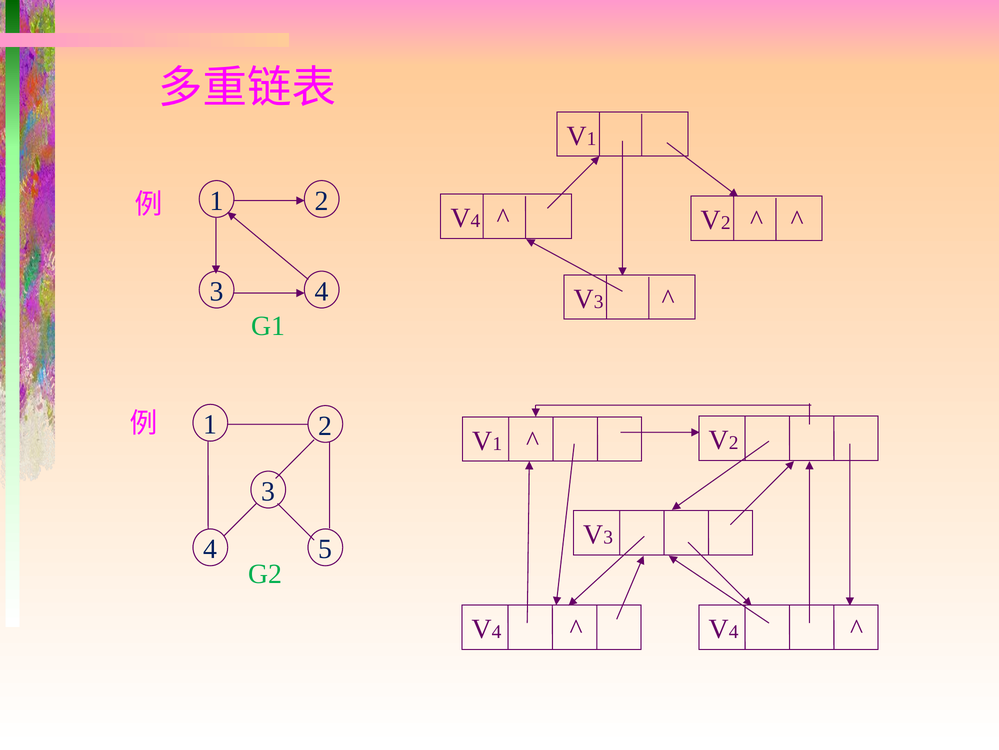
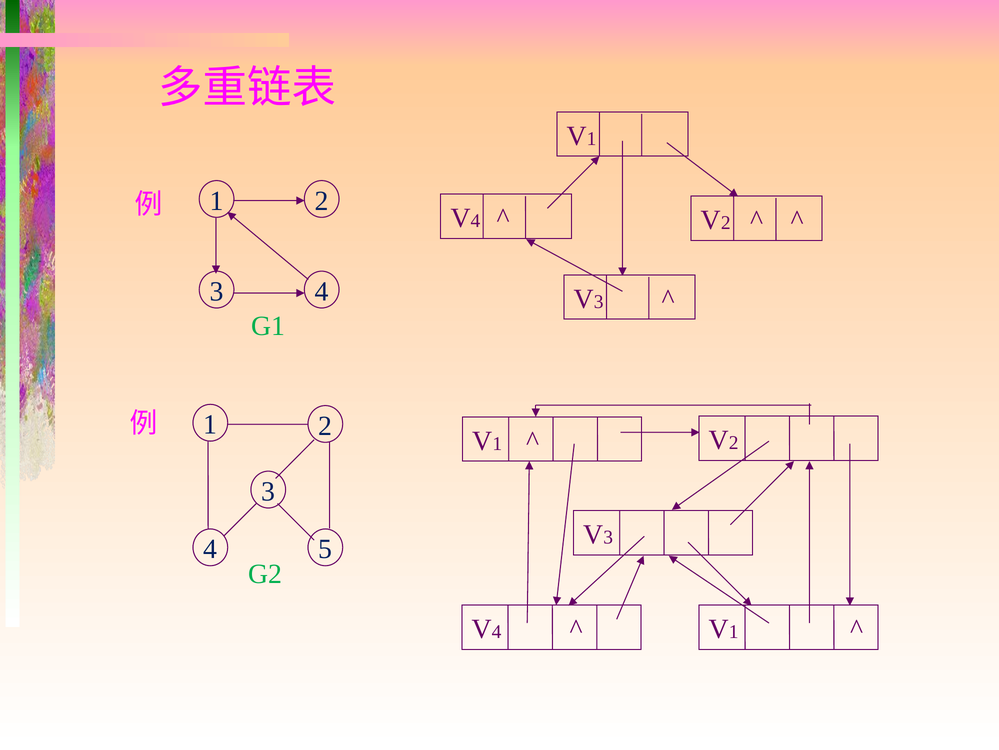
4 at (734, 631): 4 -> 1
